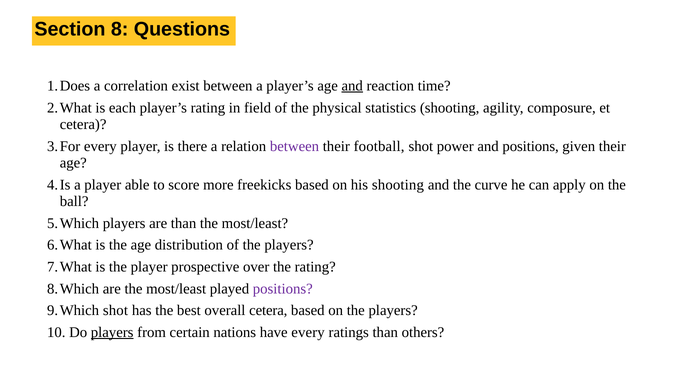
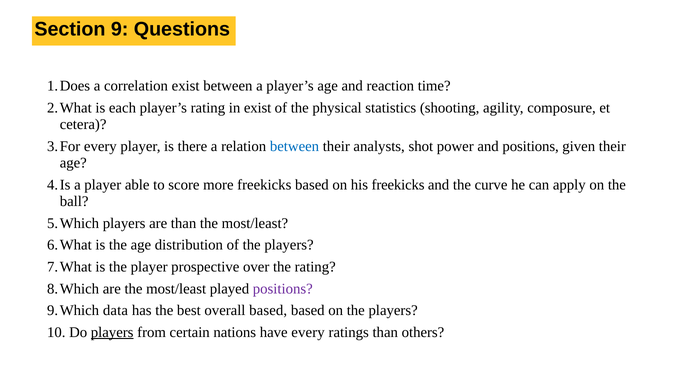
8: 8 -> 9
and at (352, 86) underline: present -> none
in field: field -> exist
between at (295, 146) colour: purple -> blue
football: football -> analysts
his shooting: shooting -> freekicks
shot at (115, 311): shot -> data
overall cetera: cetera -> based
